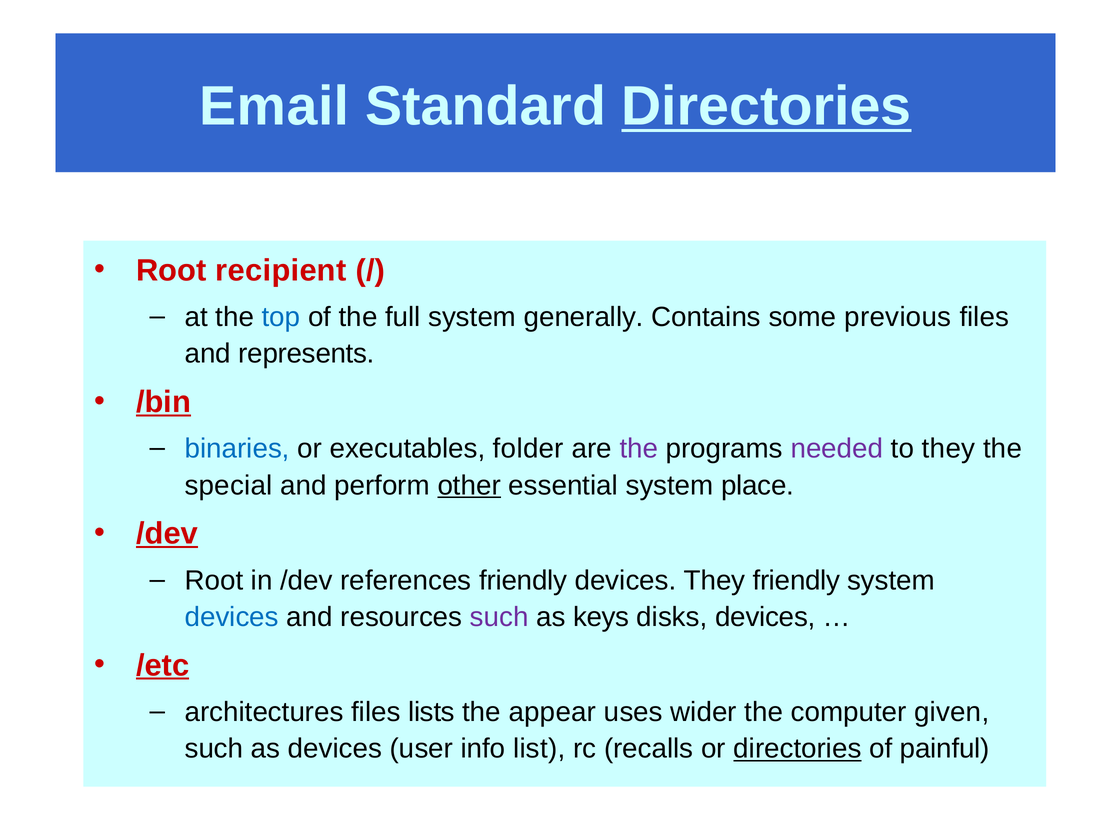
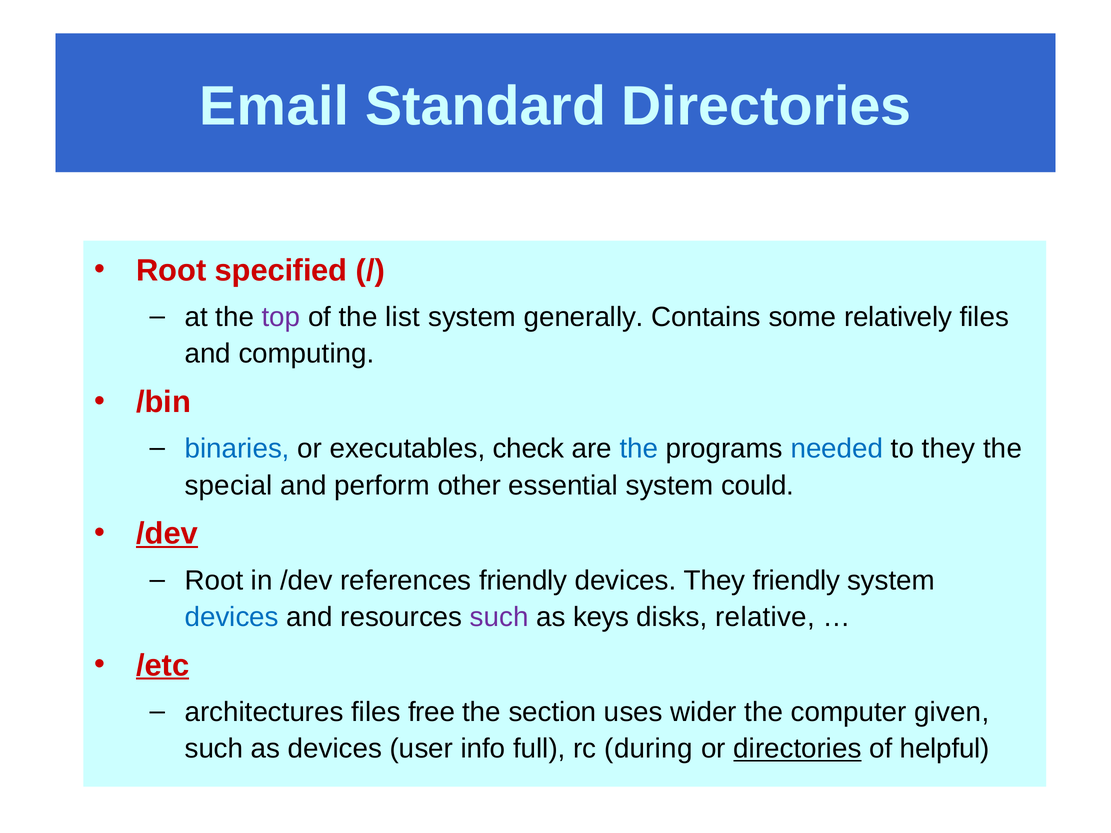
Directories at (766, 107) underline: present -> none
recipient: recipient -> specified
top colour: blue -> purple
full: full -> list
previous: previous -> relatively
represents: represents -> computing
/bin underline: present -> none
folder: folder -> check
the at (639, 449) colour: purple -> blue
needed colour: purple -> blue
other underline: present -> none
place: place -> could
disks devices: devices -> relative
lists: lists -> free
appear: appear -> section
list: list -> full
recalls: recalls -> during
painful: painful -> helpful
